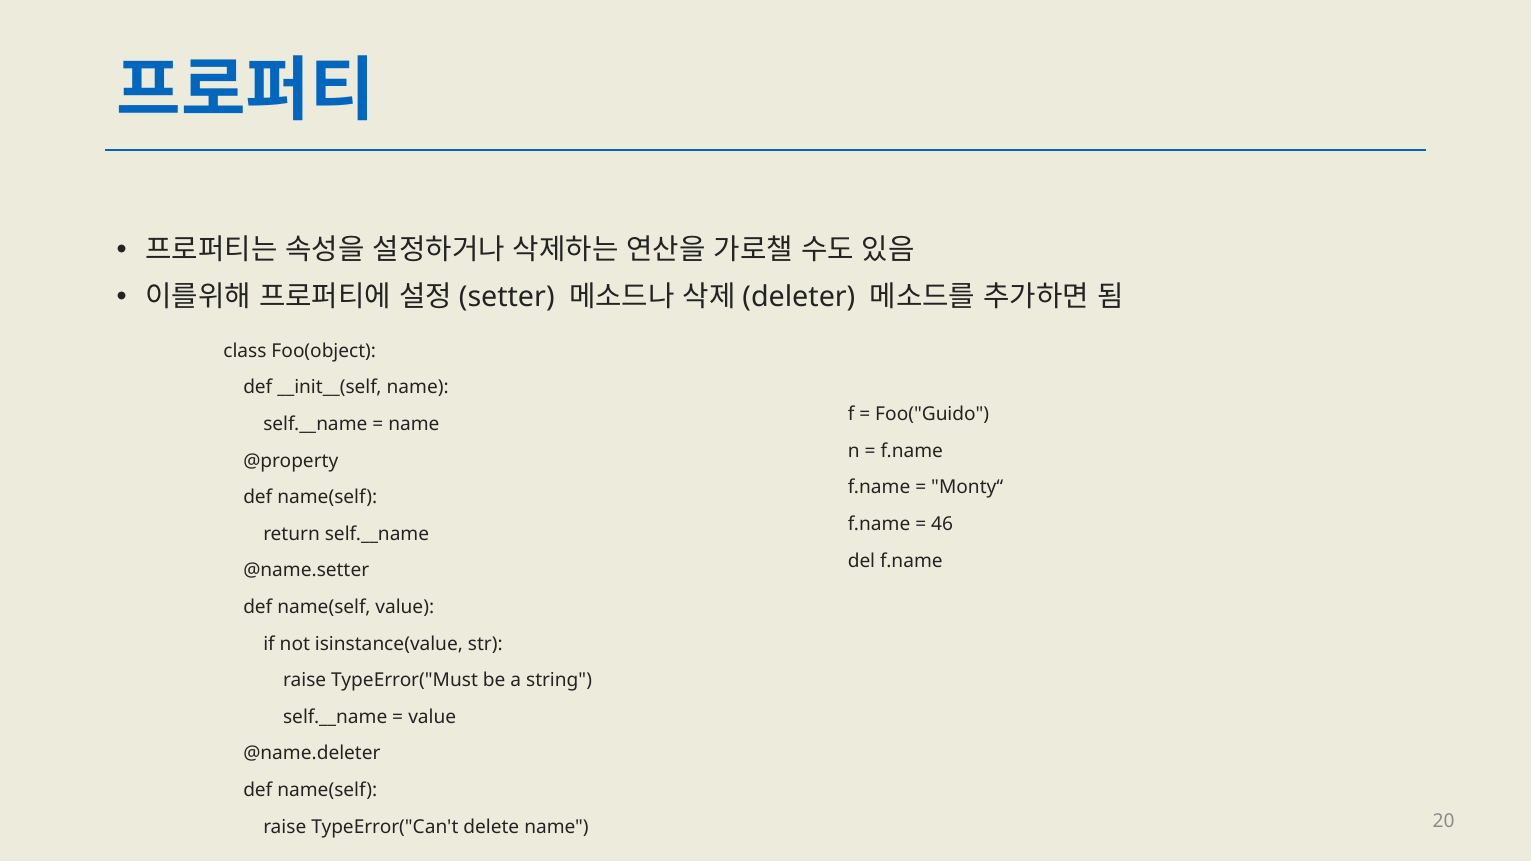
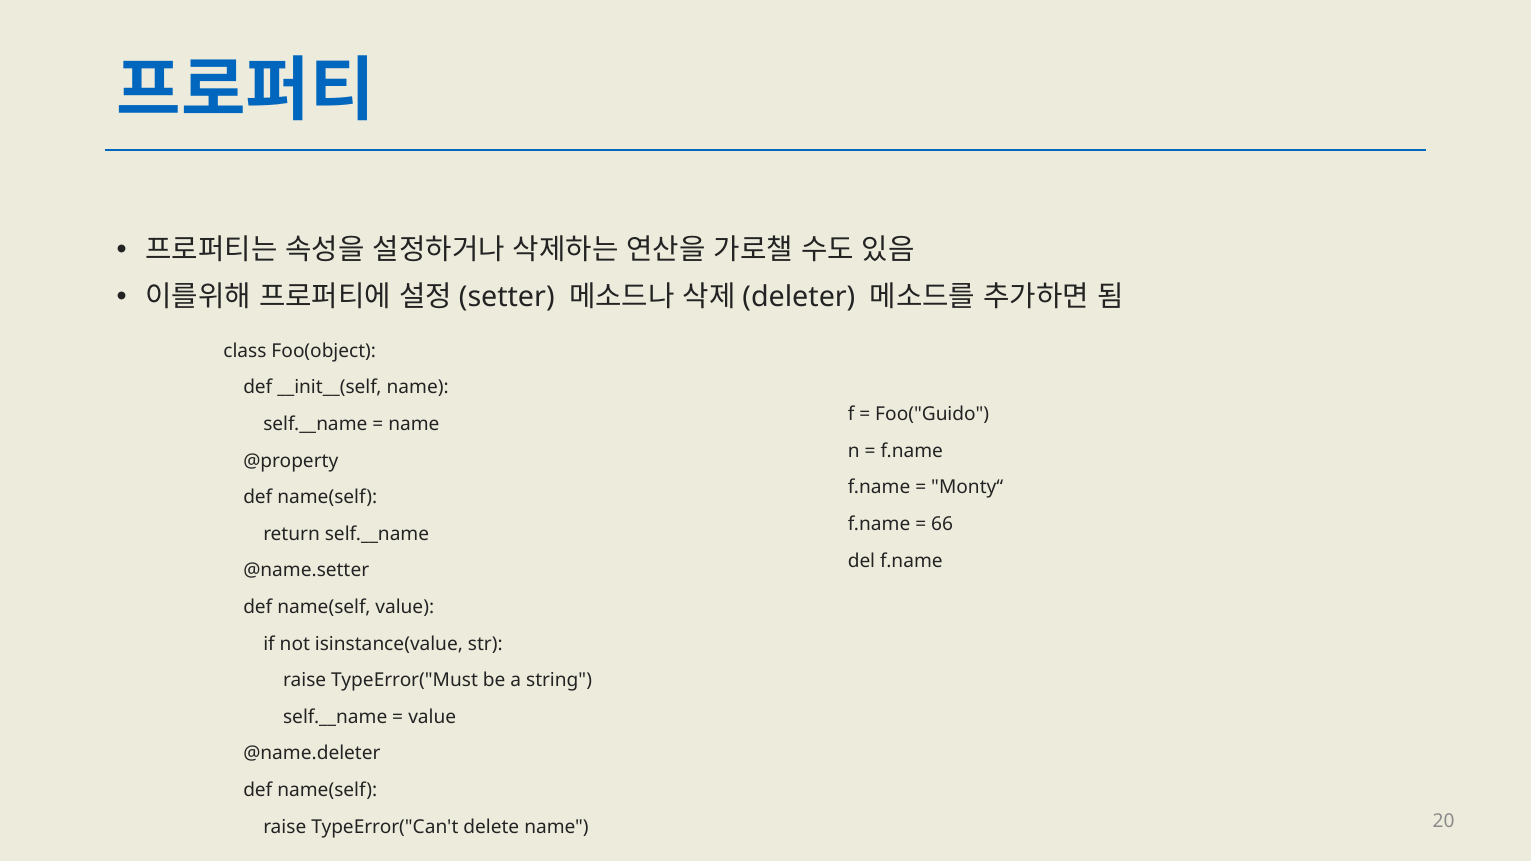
46: 46 -> 66
